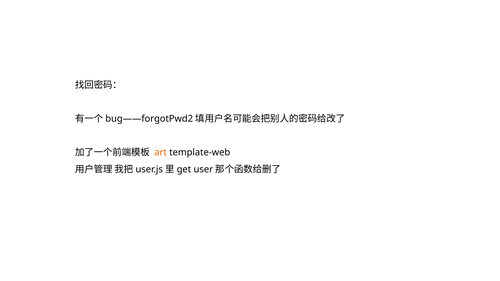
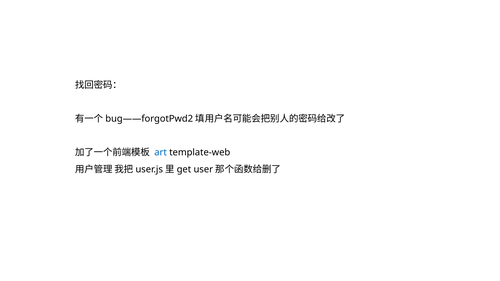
art colour: orange -> blue
